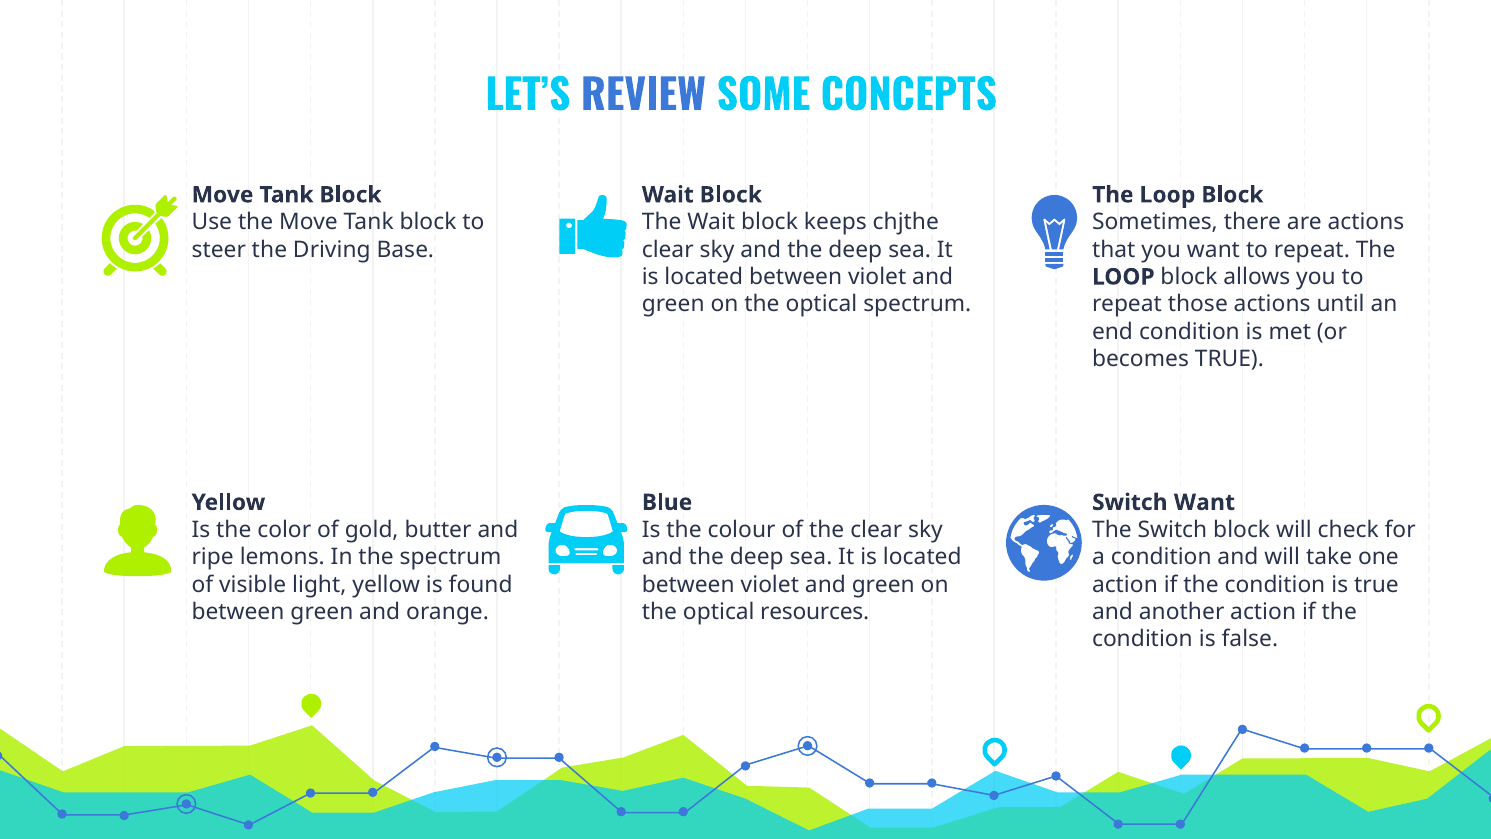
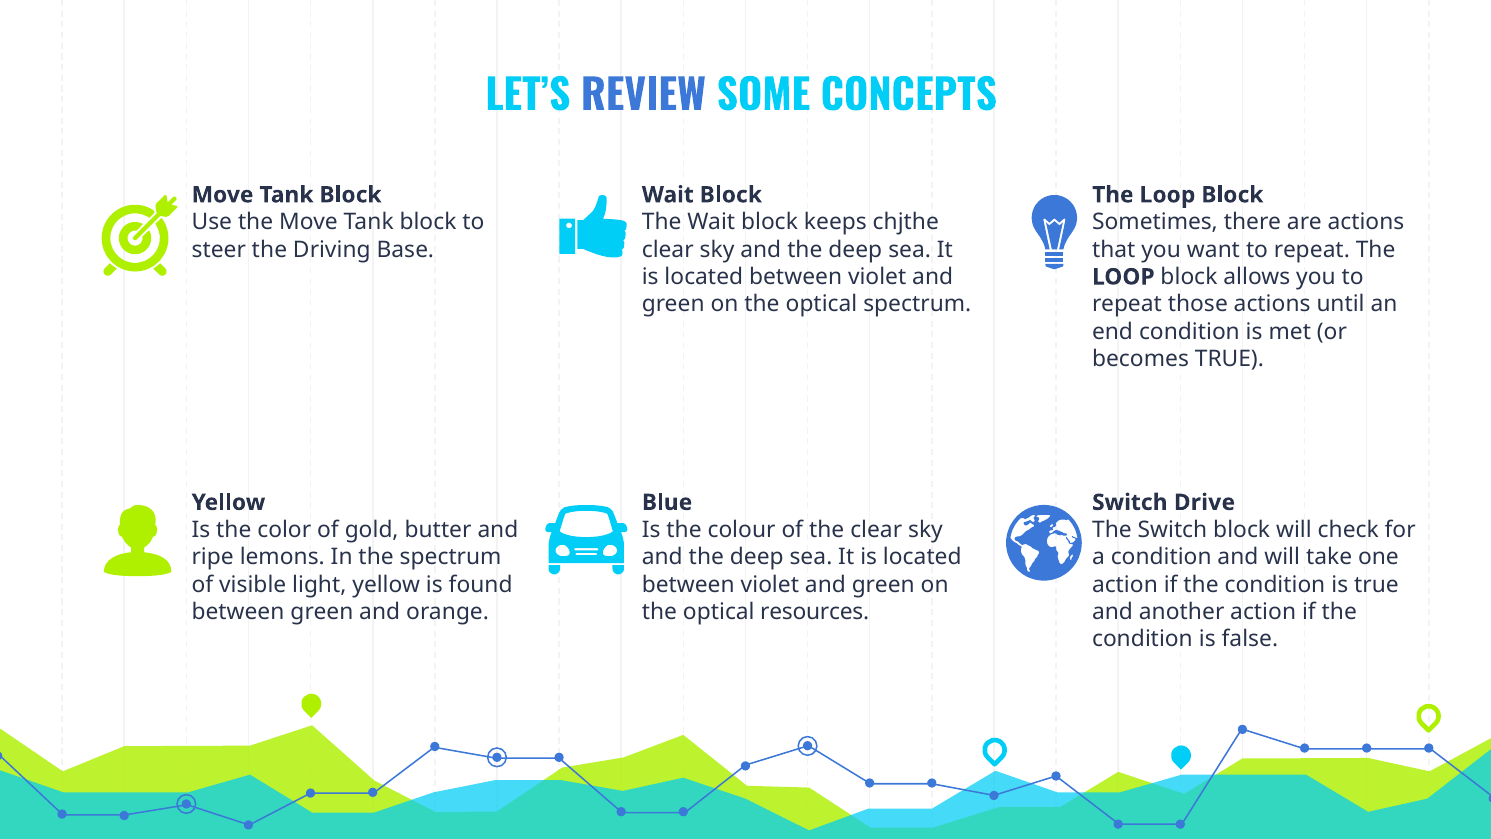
Switch Want: Want -> Drive
